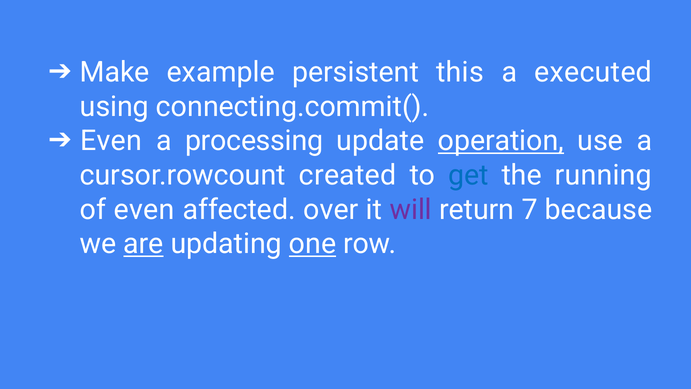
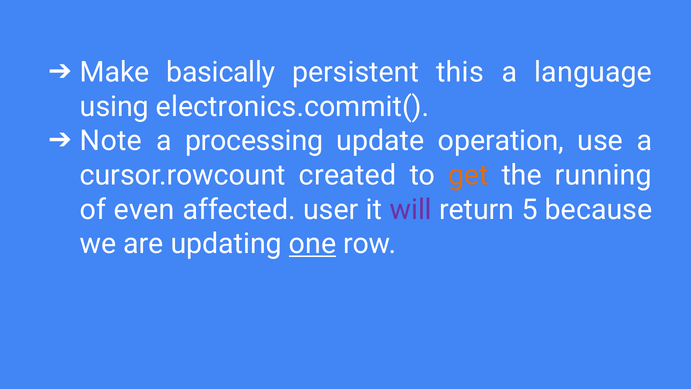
example: example -> basically
executed: executed -> language
connecting.commit(: connecting.commit( -> electronics.commit(
Even at (111, 141): Even -> Note
operation underline: present -> none
get colour: blue -> orange
over: over -> user
7: 7 -> 5
are underline: present -> none
